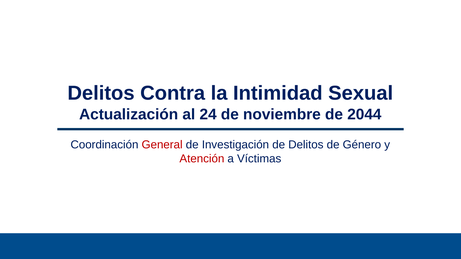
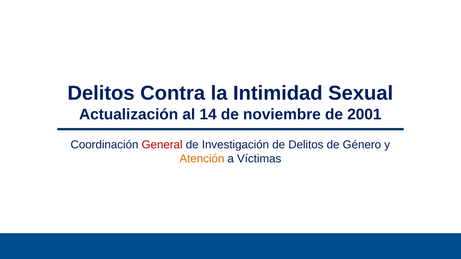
24: 24 -> 14
2044: 2044 -> 2001
Atención colour: red -> orange
